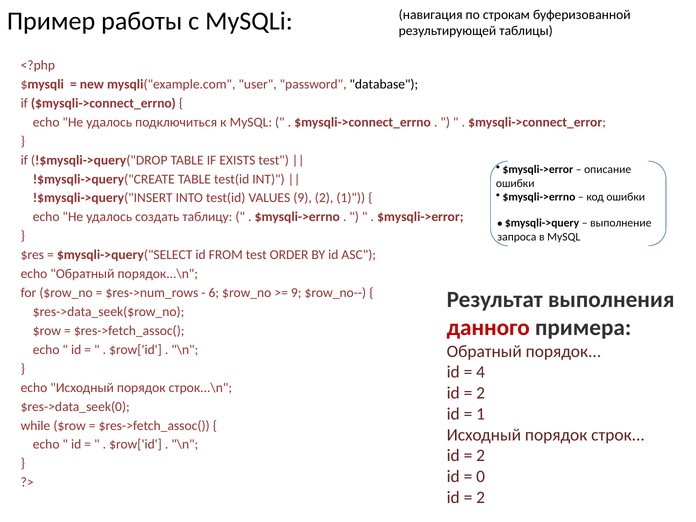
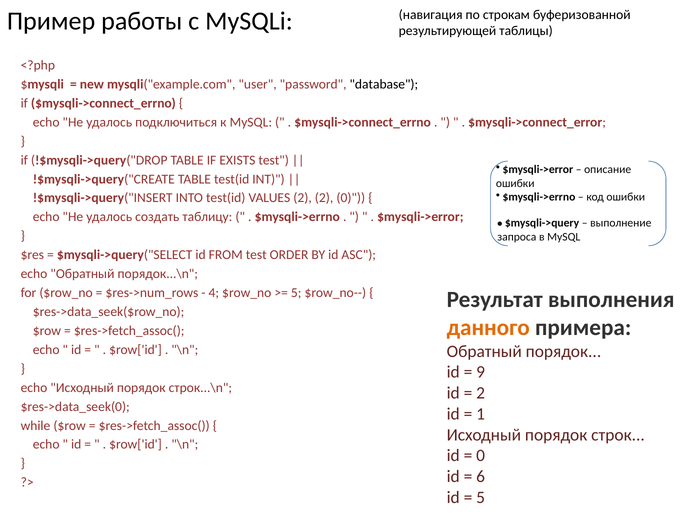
VALUES 9: 9 -> 2
2 1: 1 -> 0
6: 6 -> 4
9 at (296, 293): 9 -> 5
данного colour: red -> orange
4: 4 -> 9
2 at (481, 456): 2 -> 0
0: 0 -> 6
2 at (481, 497): 2 -> 5
